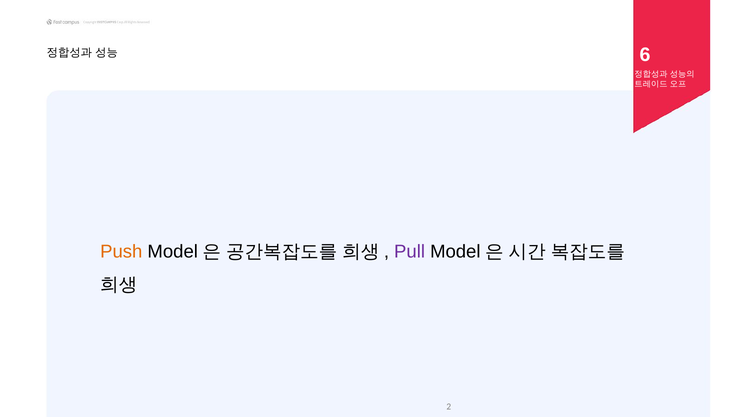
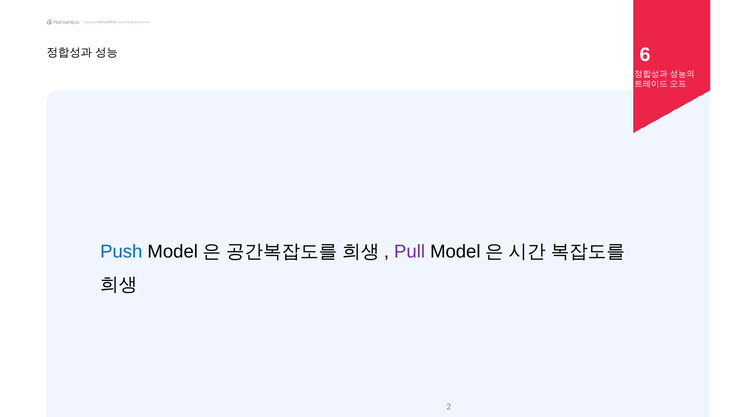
Push colour: orange -> blue
